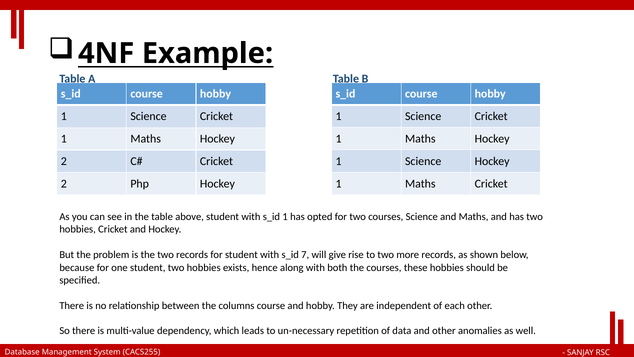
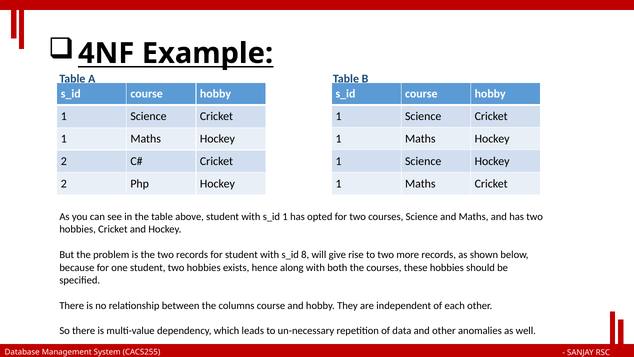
7: 7 -> 8
